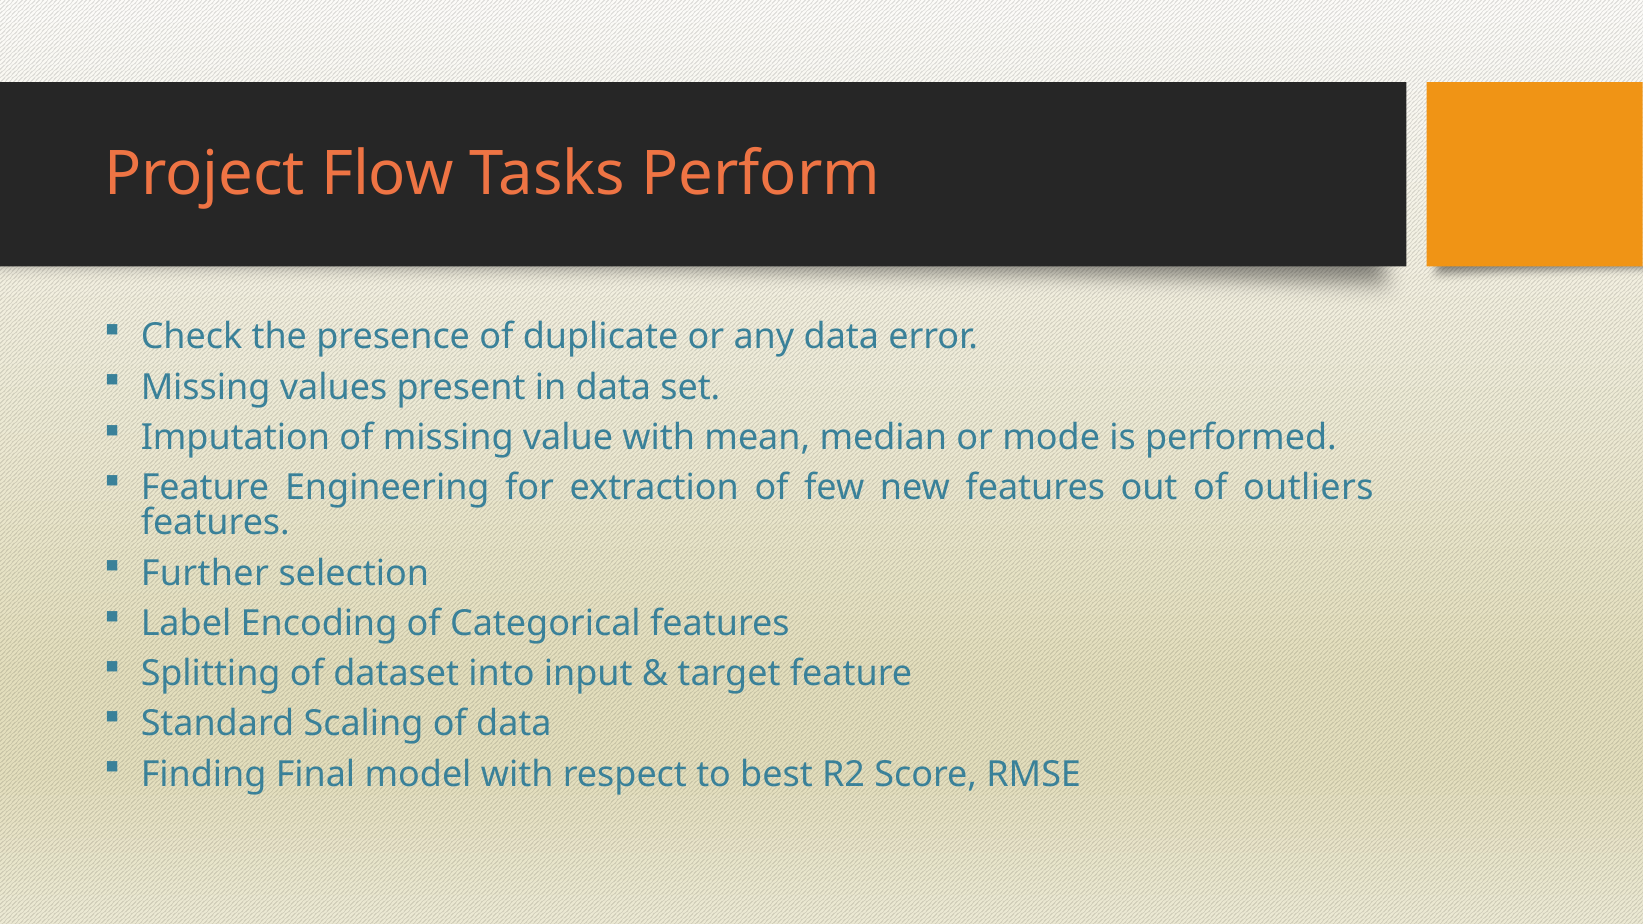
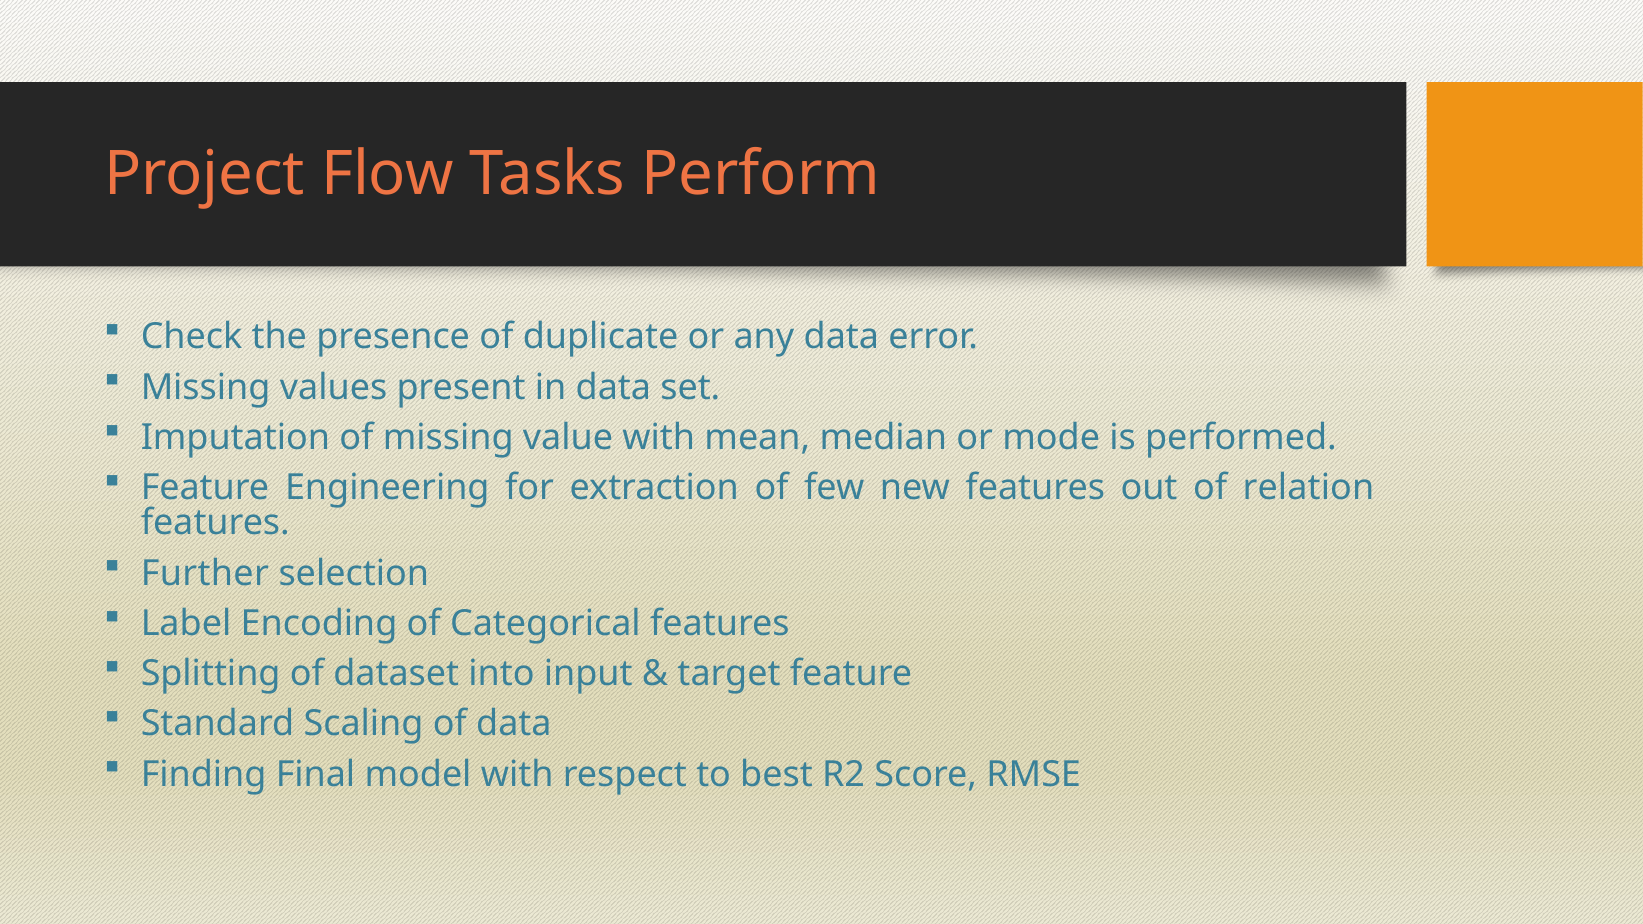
outliers: outliers -> relation
